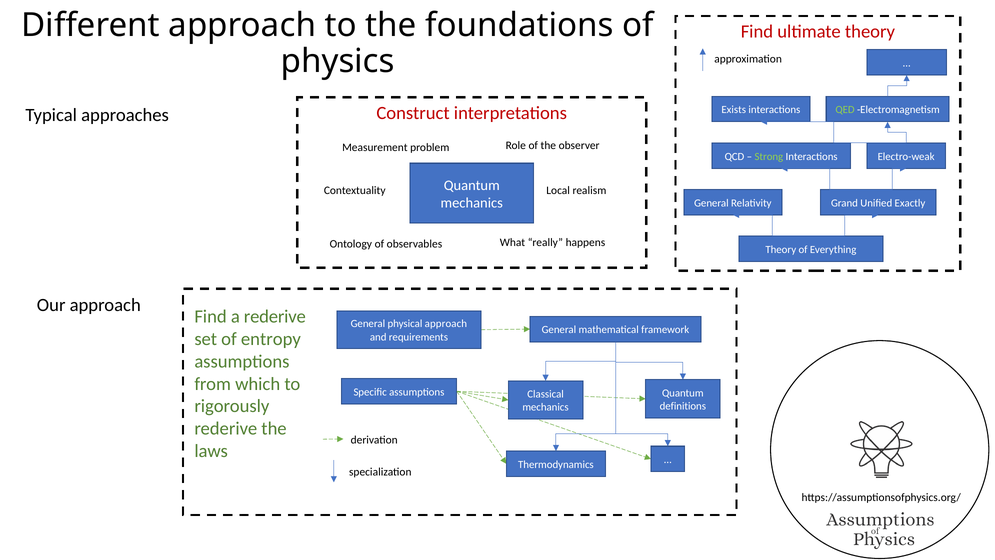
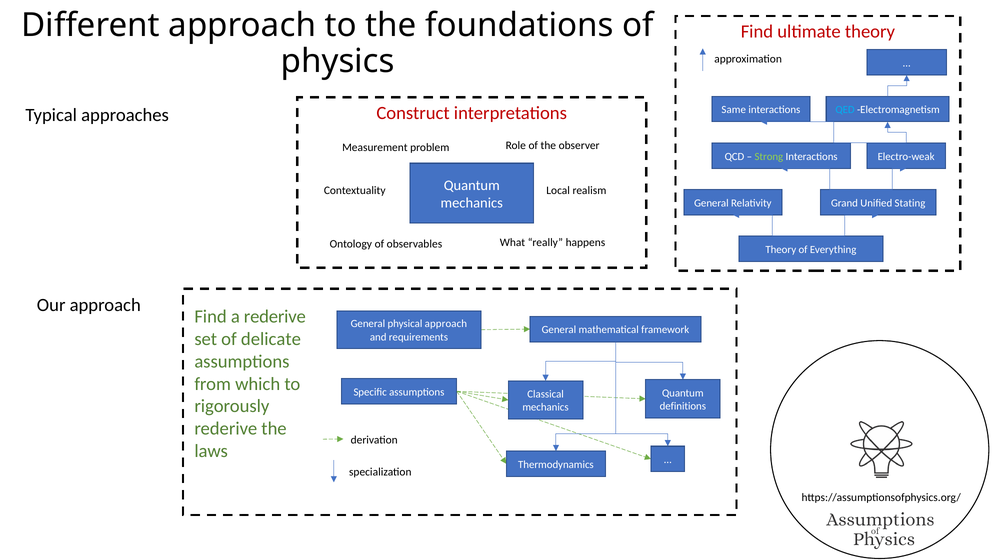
Exists: Exists -> Same
QED colour: light green -> light blue
Exactly: Exactly -> Stating
entropy: entropy -> delicate
